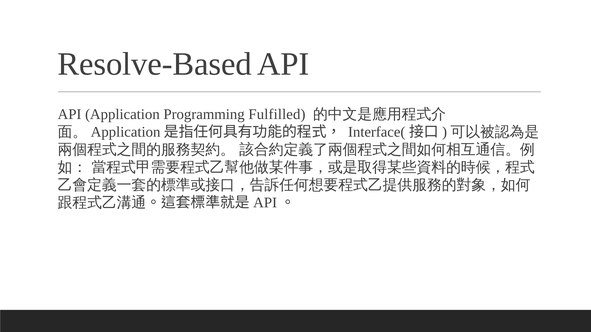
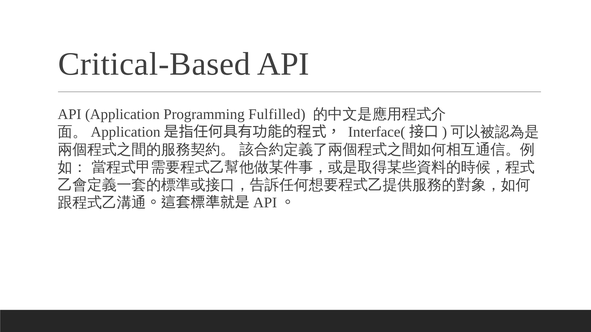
Resolve-Based: Resolve-Based -> Critical-Based
